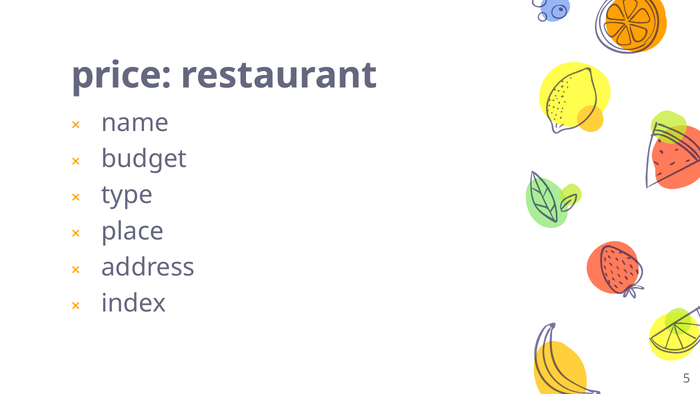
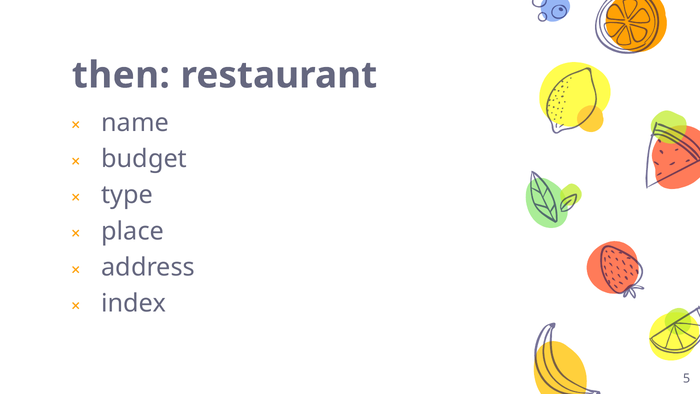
price: price -> then
